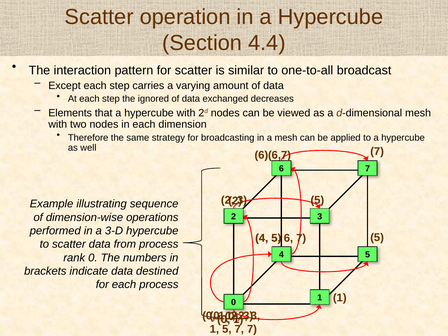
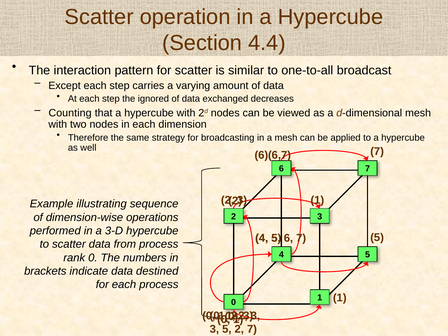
Elements: Elements -> Counting
5 at (317, 200): 5 -> 1
1 at (214, 329): 1 -> 3
7 at (239, 329): 7 -> 2
